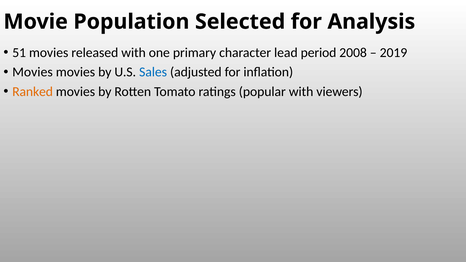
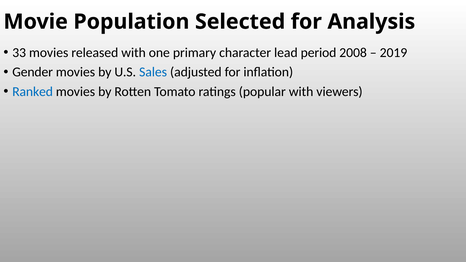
51: 51 -> 33
Movies at (33, 72): Movies -> Gender
Ranked colour: orange -> blue
